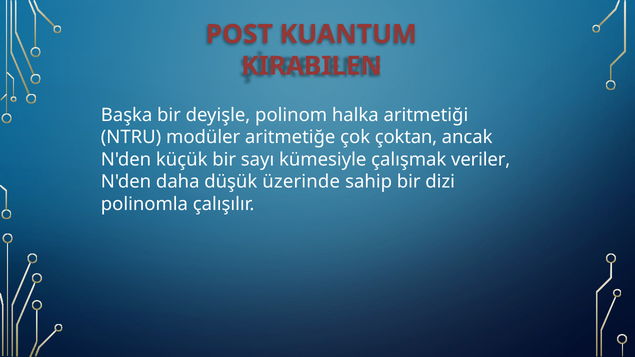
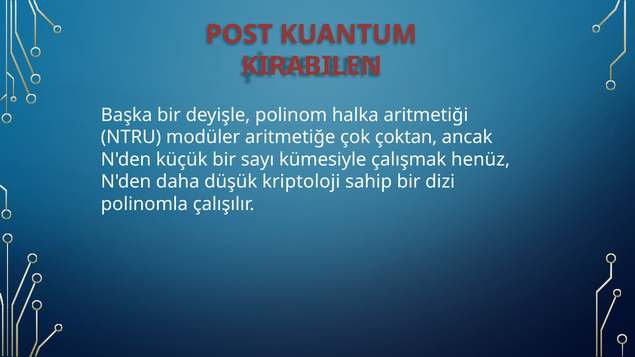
veriler: veriler -> henüz
üzerinde: üzerinde -> kriptoloji
